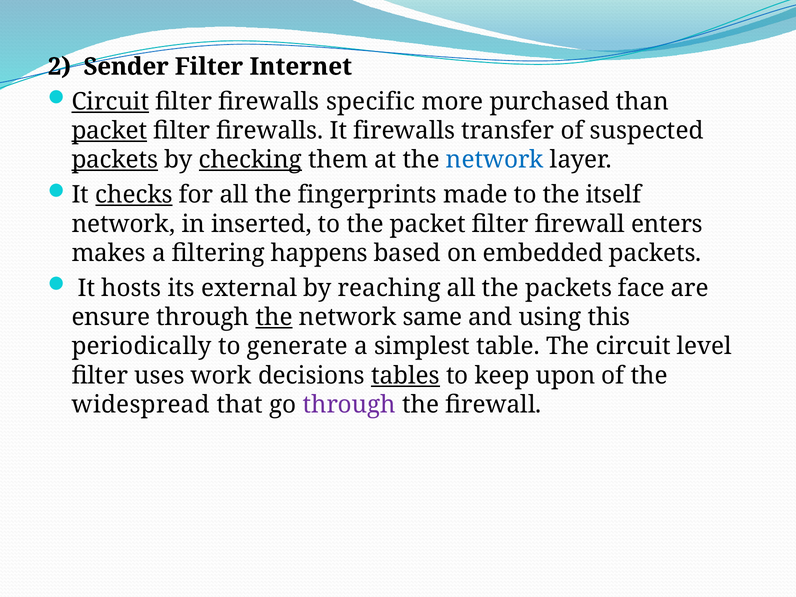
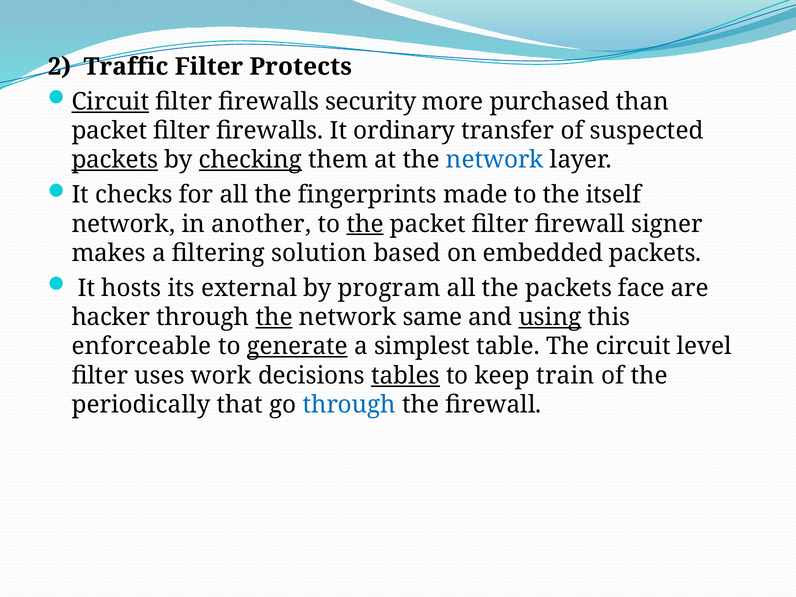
Sender: Sender -> Traffic
Internet: Internet -> Protects
specific: specific -> security
packet at (109, 131) underline: present -> none
It firewalls: firewalls -> ordinary
checks underline: present -> none
inserted: inserted -> another
the at (365, 224) underline: none -> present
enters: enters -> signer
happens: happens -> solution
reaching: reaching -> program
ensure: ensure -> hacker
using underline: none -> present
periodically: periodically -> enforceable
generate underline: none -> present
upon: upon -> train
widespread: widespread -> periodically
through at (349, 405) colour: purple -> blue
